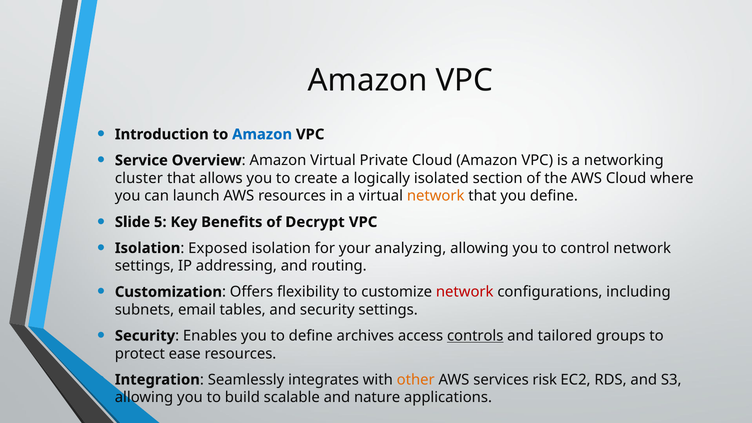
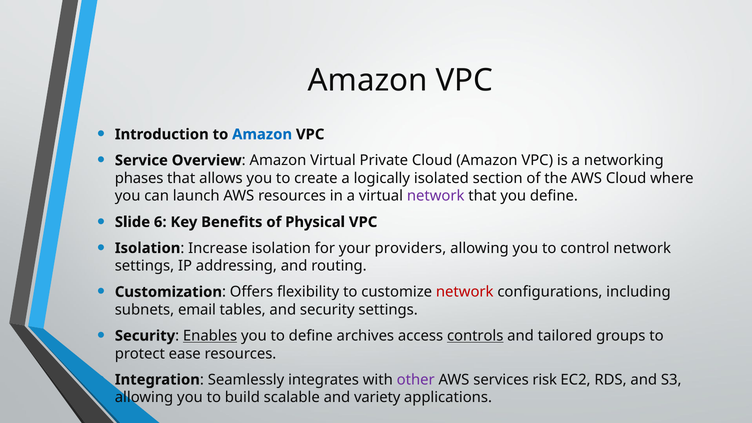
cluster: cluster -> phases
network at (436, 196) colour: orange -> purple
5: 5 -> 6
Decrypt: Decrypt -> Physical
Exposed: Exposed -> Increase
analyzing: analyzing -> providers
Enables underline: none -> present
other colour: orange -> purple
nature: nature -> variety
